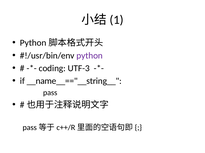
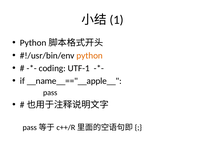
python colour: purple -> orange
UTF-3: UTF-3 -> UTF-1
__name__=="__string__: __name__=="__string__ -> __name__=="__apple__
